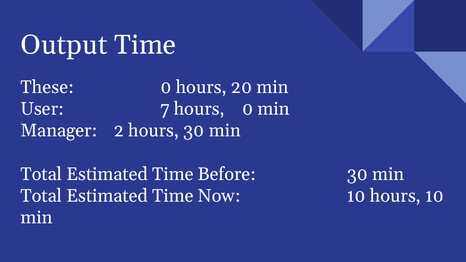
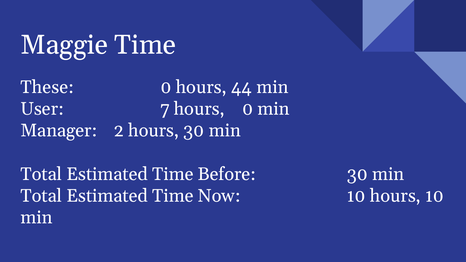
Output: Output -> Maggie
20: 20 -> 44
